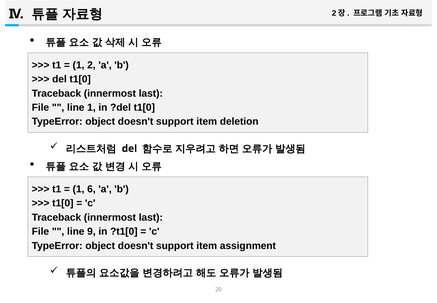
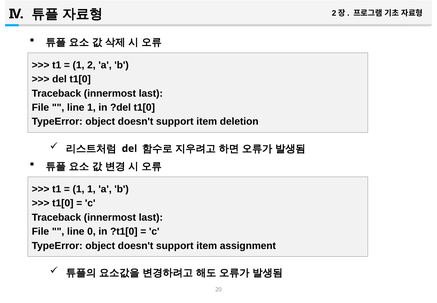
1 6: 6 -> 1
9: 9 -> 0
